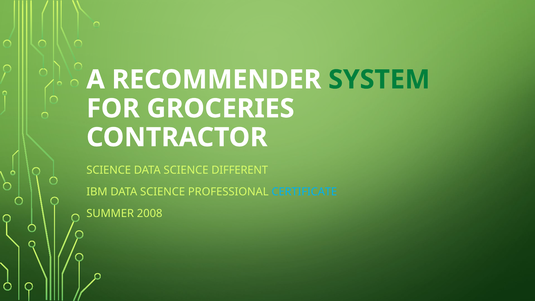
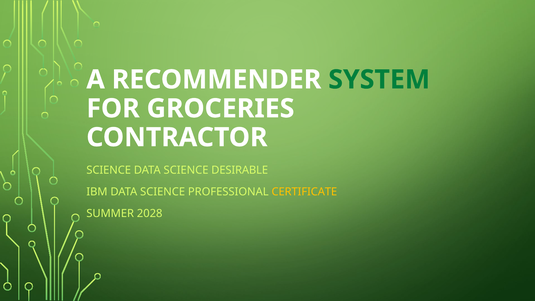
DIFFERENT: DIFFERENT -> DESIRABLE
CERTIFICATE colour: light blue -> yellow
2008: 2008 -> 2028
